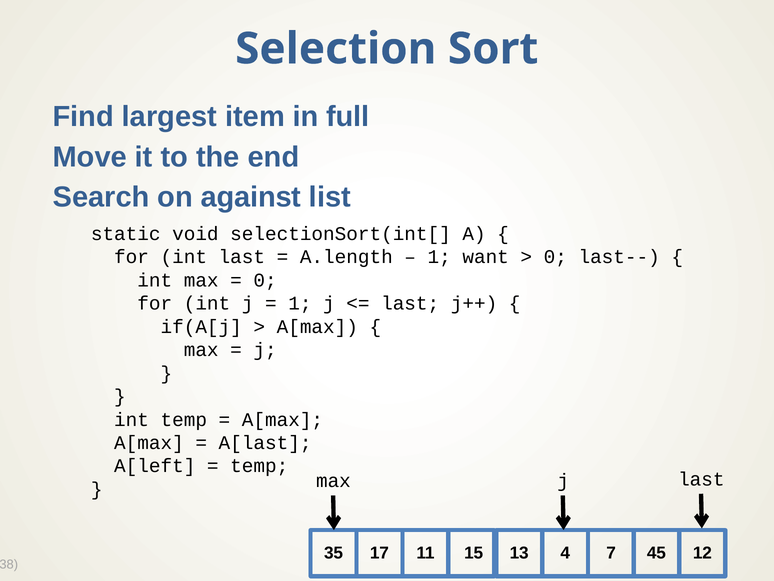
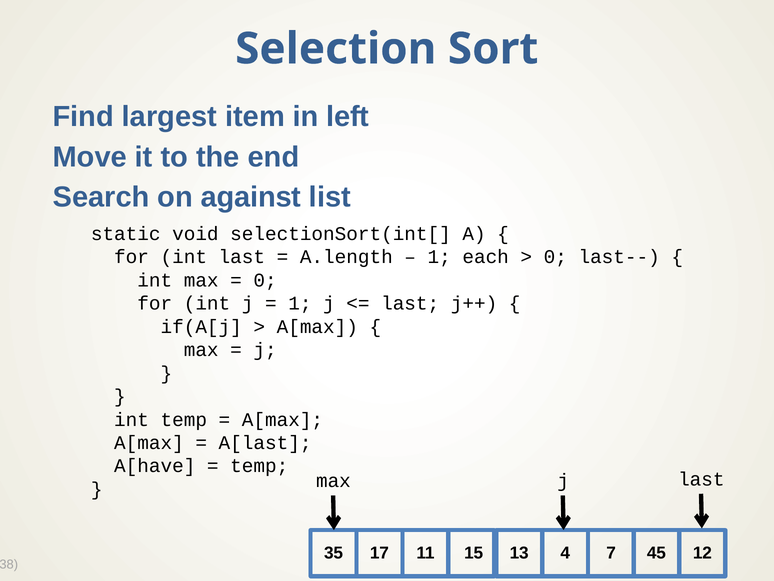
full: full -> left
want: want -> each
A[left: A[left -> A[have
